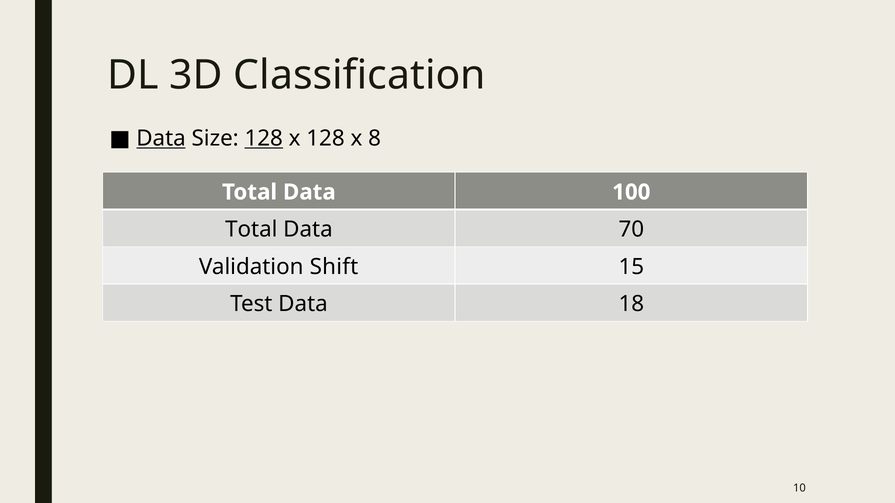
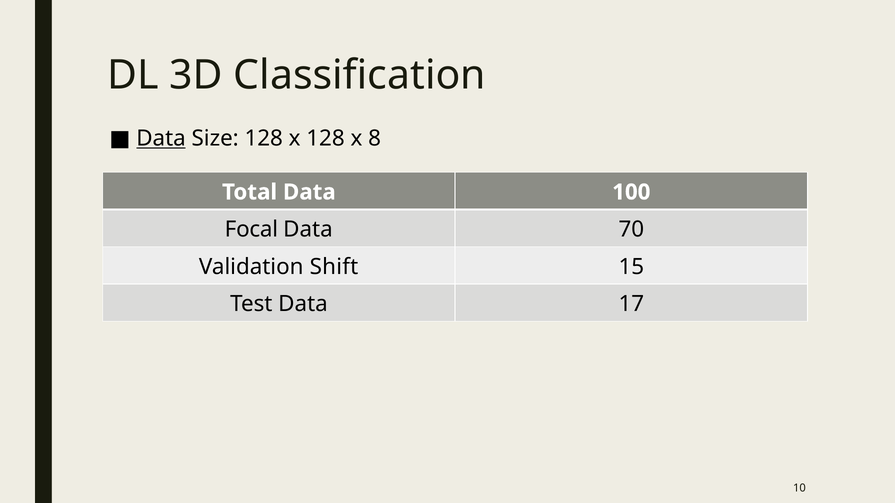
128 at (264, 139) underline: present -> none
Total at (251, 230): Total -> Focal
18: 18 -> 17
